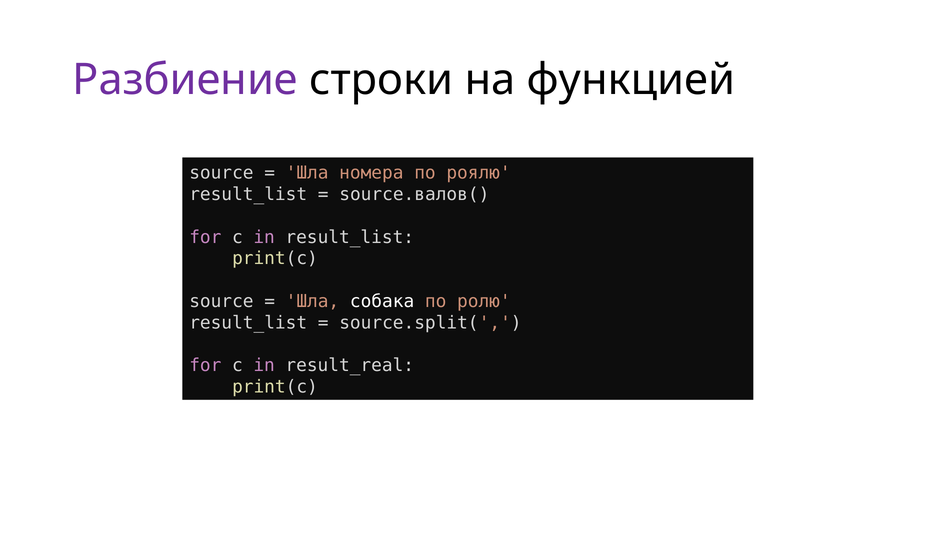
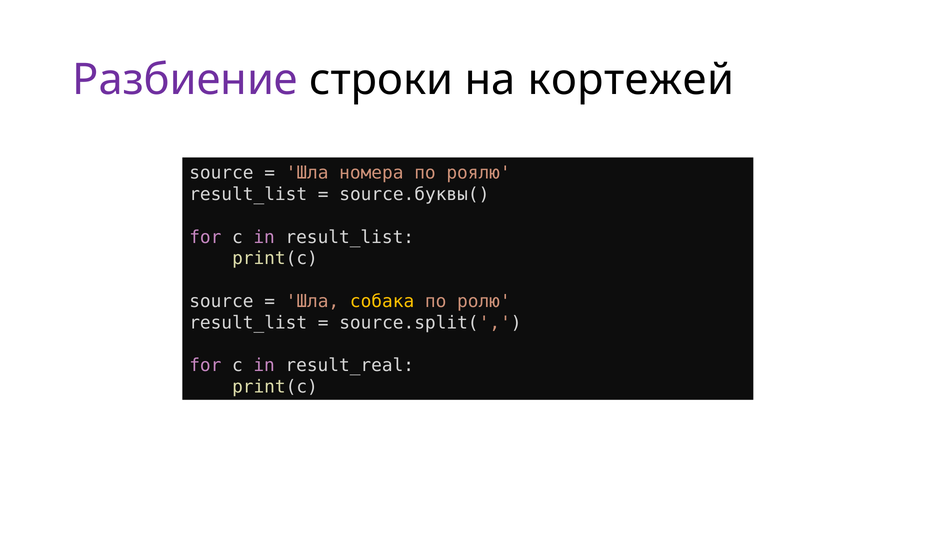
функцией: функцией -> кортежей
source.валов(: source.валов( -> source.буквы(
собака colour: white -> yellow
